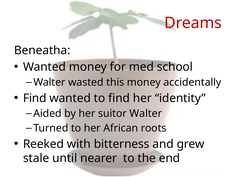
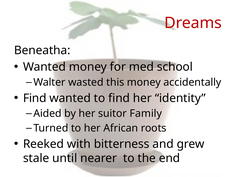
suitor Walter: Walter -> Family
